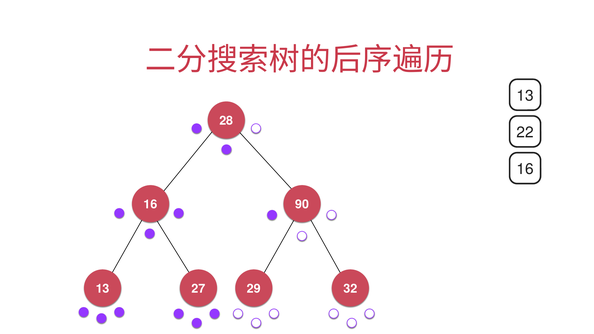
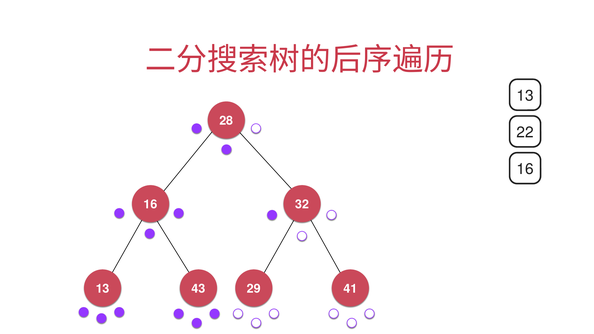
90: 90 -> 32
27: 27 -> 43
32: 32 -> 41
